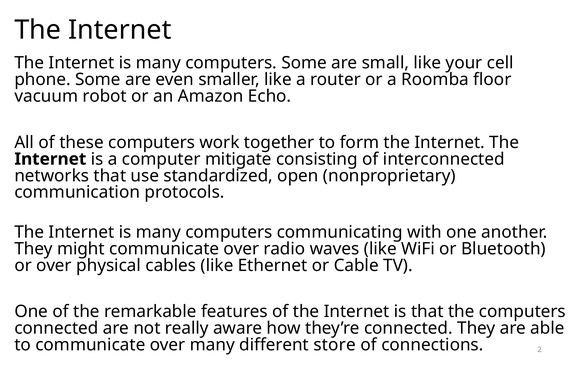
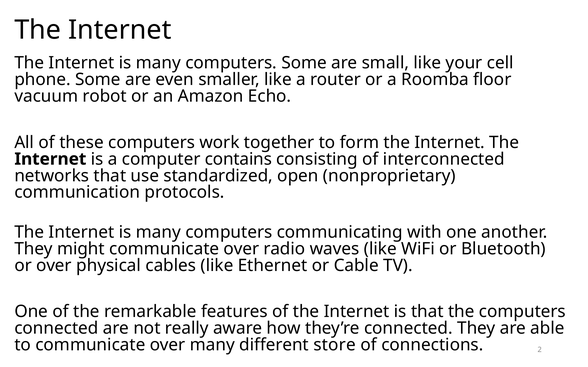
mitigate: mitigate -> contains
